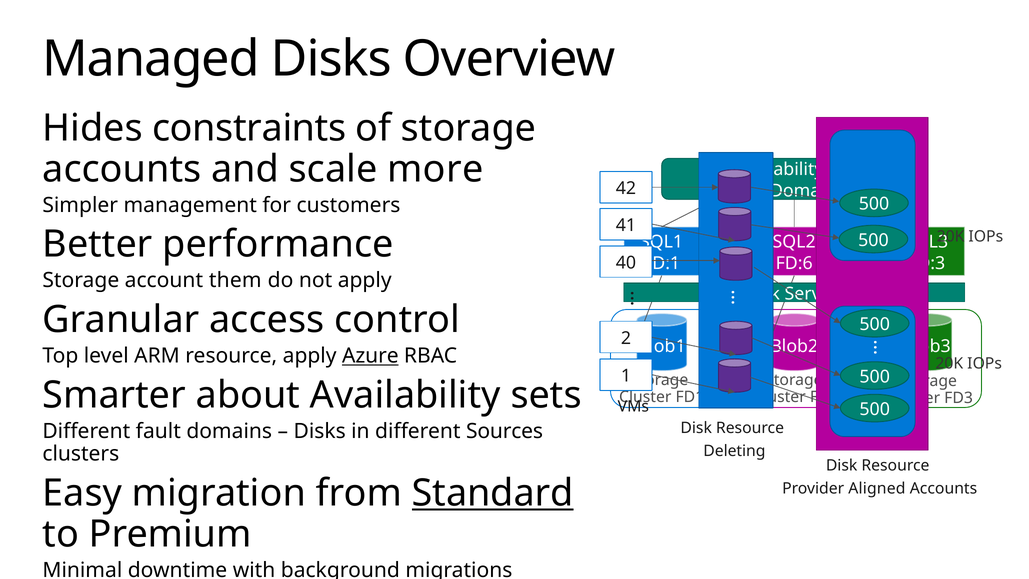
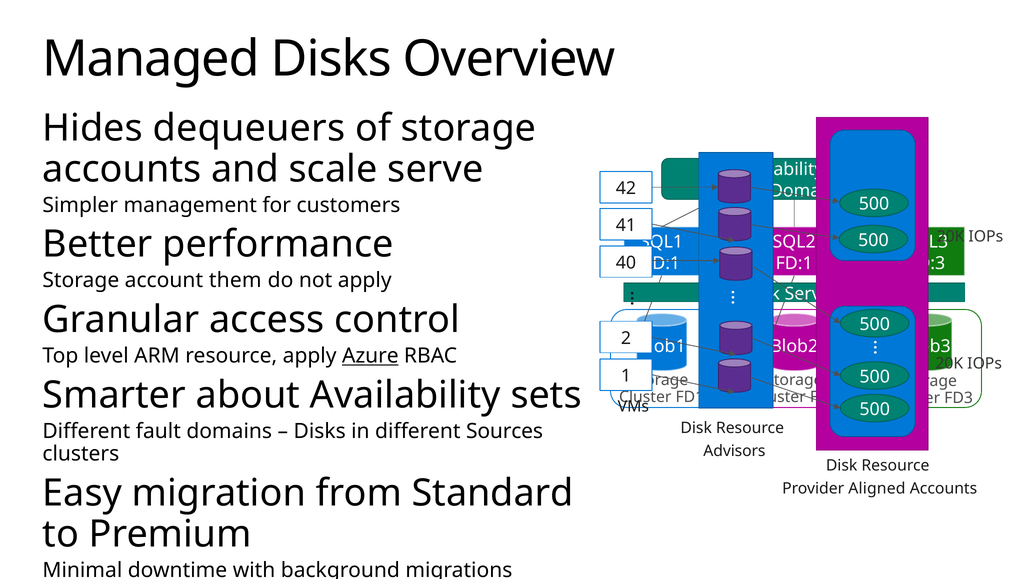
constraints: constraints -> dequeuers
more: more -> serve
FD:6 at (794, 263): FD:6 -> FD:1
Deleting: Deleting -> Advisors
Standard underline: present -> none
